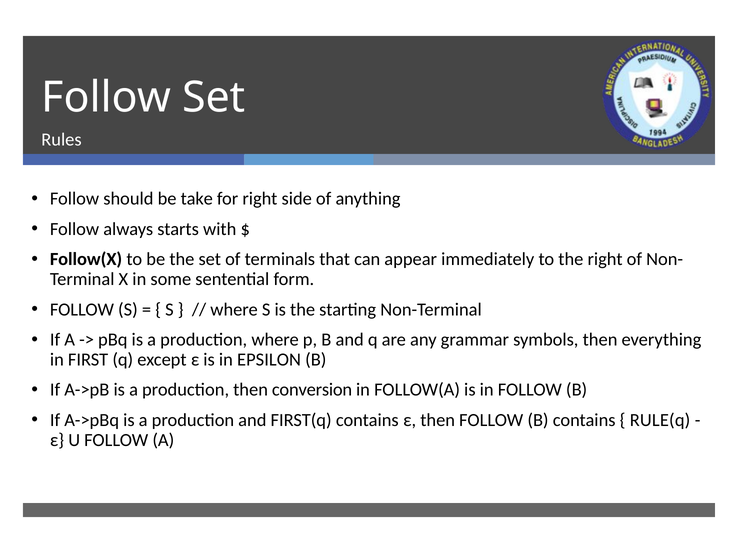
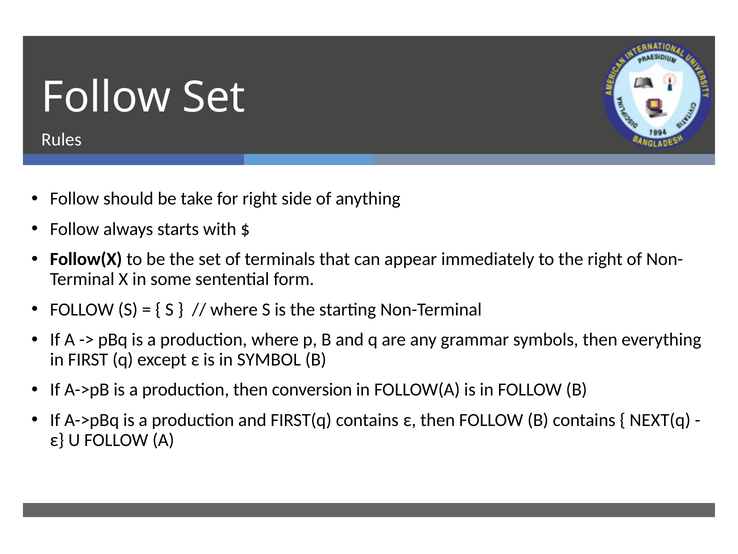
EPSILON: EPSILON -> SYMBOL
RULE(q: RULE(q -> NEXT(q
